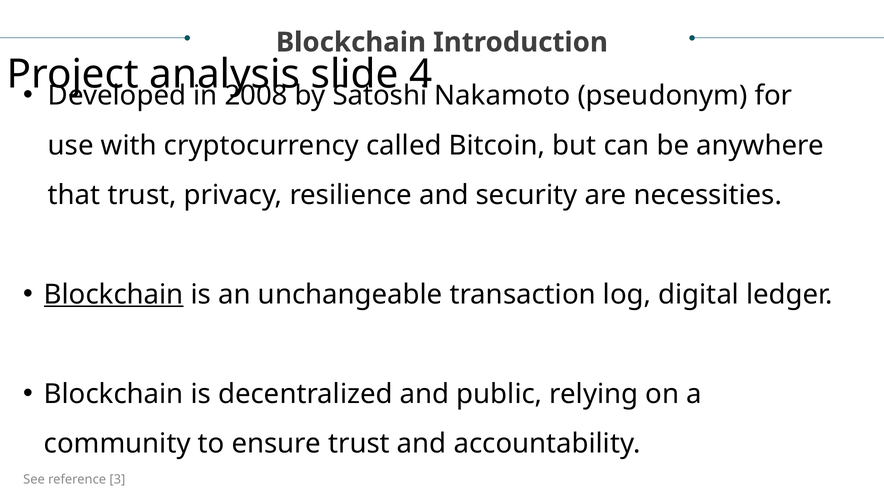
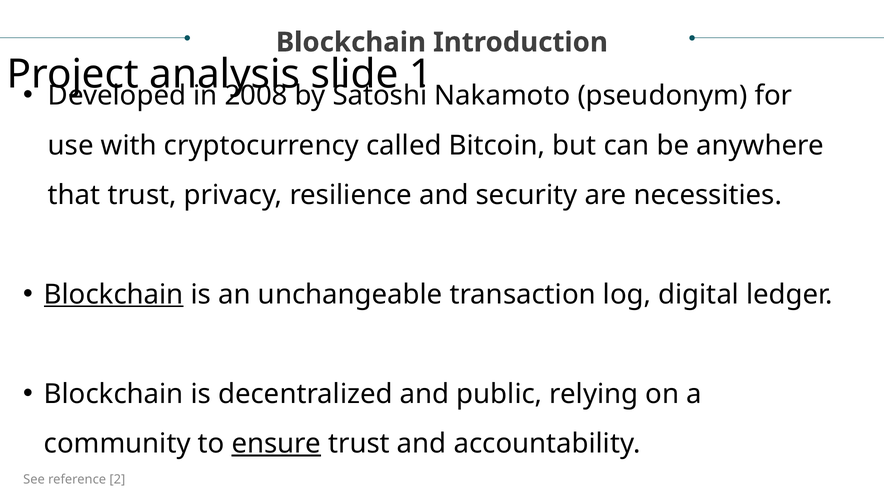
4: 4 -> 1
ensure underline: none -> present
3: 3 -> 2
